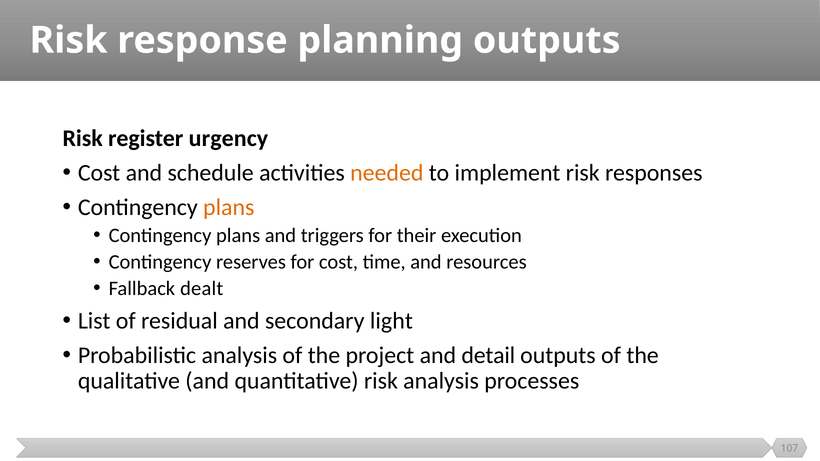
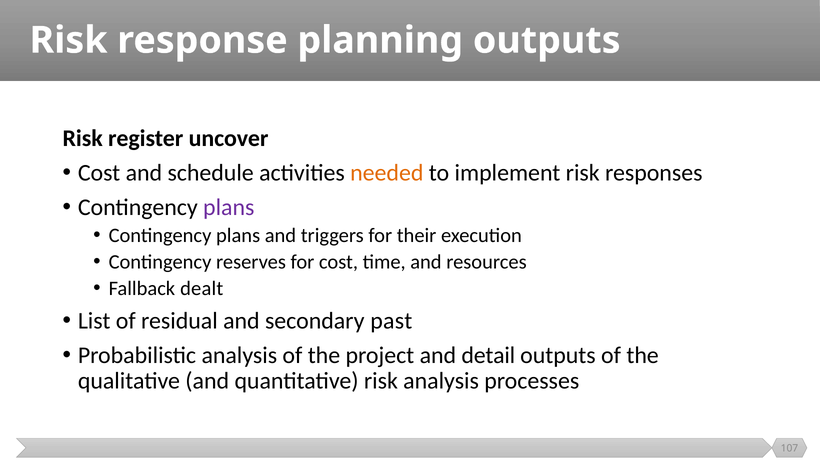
urgency: urgency -> uncover
plans at (229, 207) colour: orange -> purple
light: light -> past
